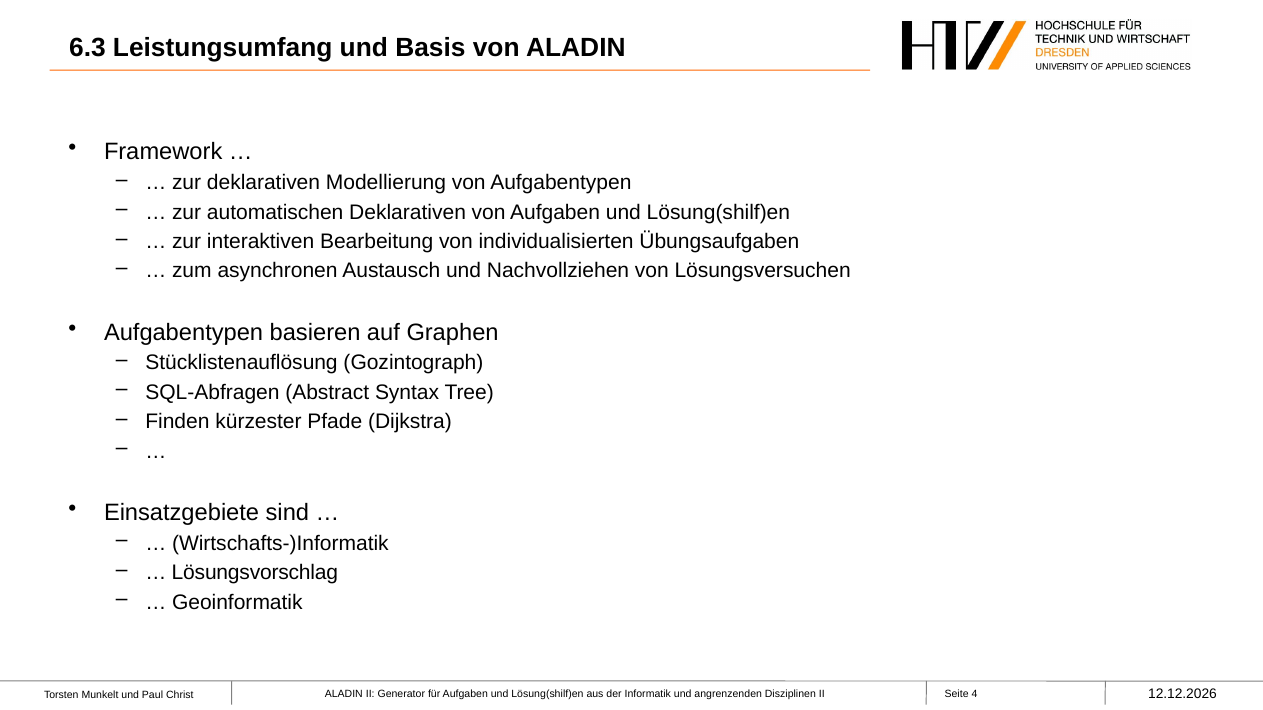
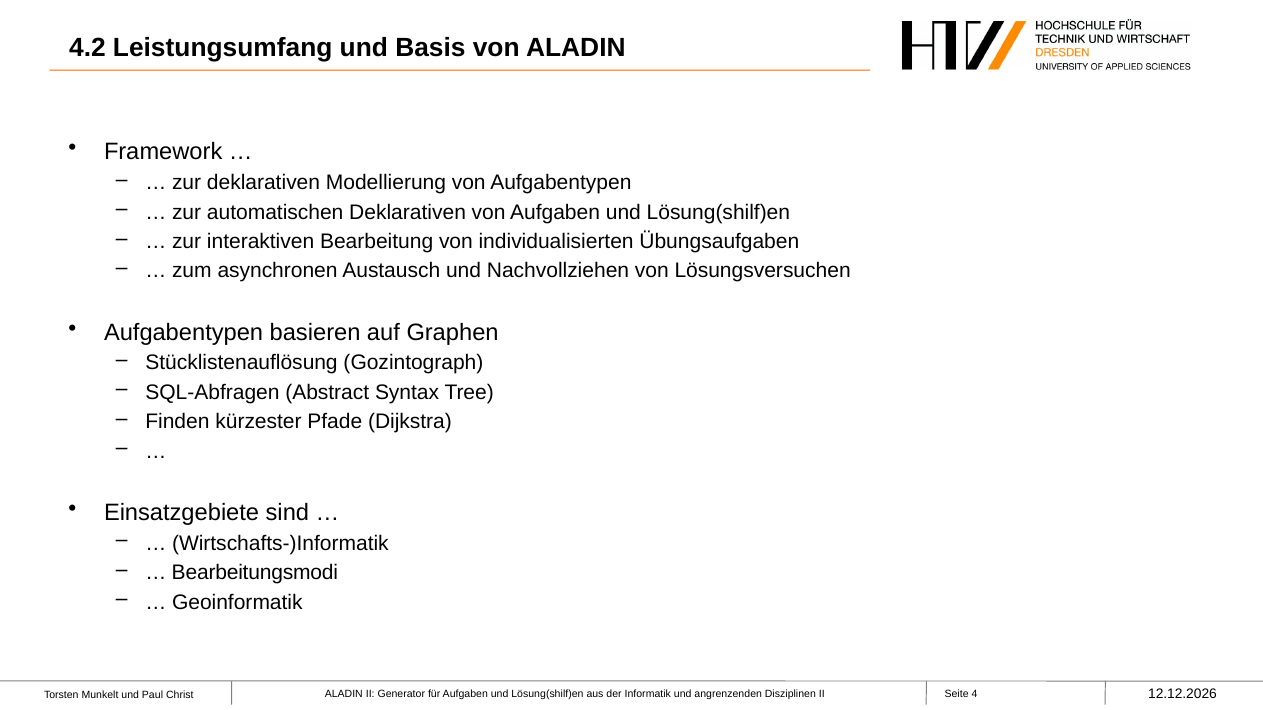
6.3: 6.3 -> 4.2
Lösungsvorschlag: Lösungsvorschlag -> Bearbeitungsmodi
